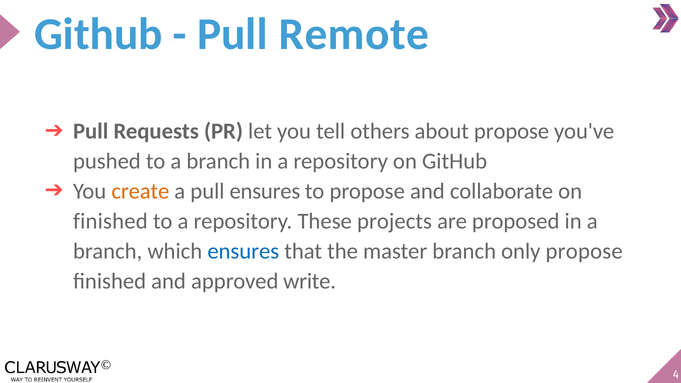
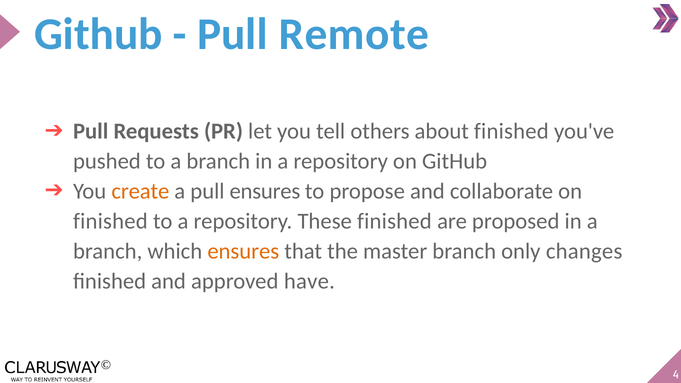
about propose: propose -> finished
These projects: projects -> finished
ensures at (243, 251) colour: blue -> orange
only propose: propose -> changes
write: write -> have
